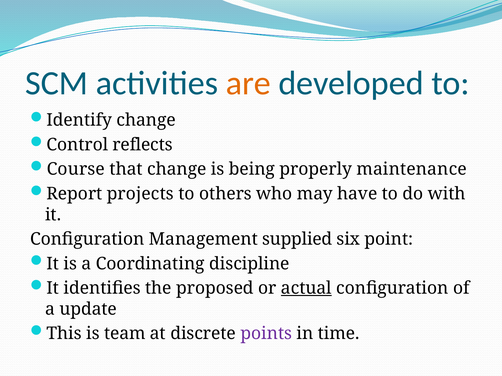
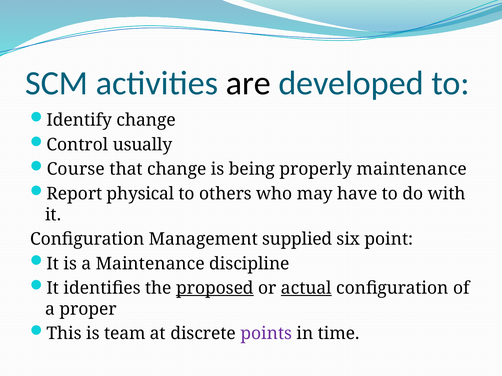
are colour: orange -> black
reflects: reflects -> usually
projects: projects -> physical
a Coordinating: Coordinating -> Maintenance
proposed underline: none -> present
update: update -> proper
